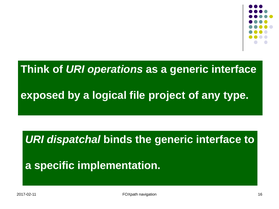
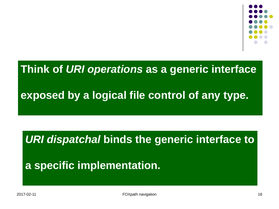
project: project -> control
